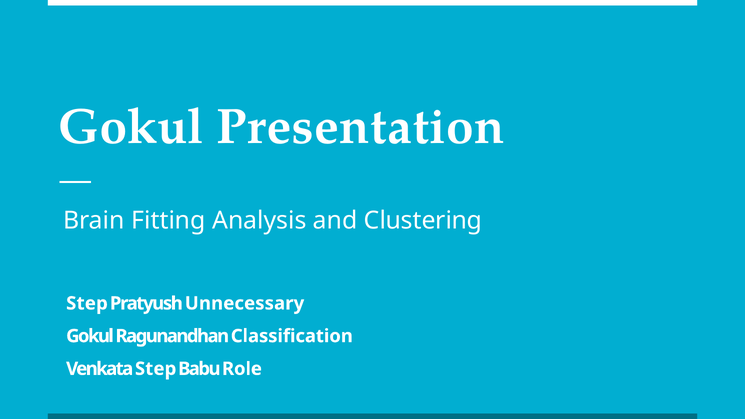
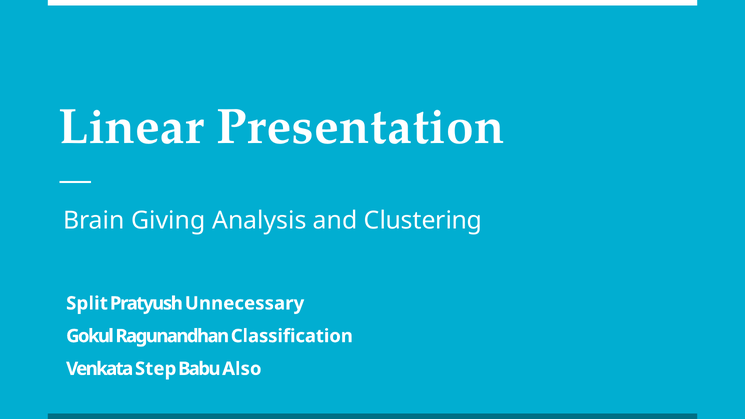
Gokul at (131, 127): Gokul -> Linear
Fitting: Fitting -> Giving
Step at (87, 303): Step -> Split
Role: Role -> Also
